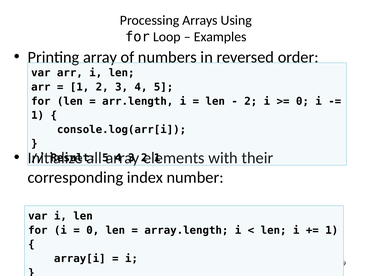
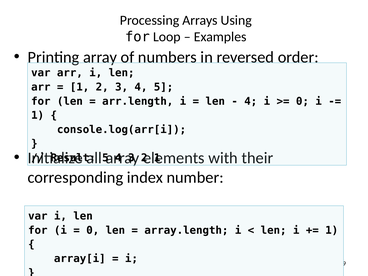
2 at (251, 101): 2 -> 4
